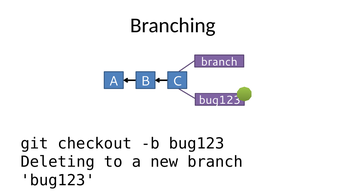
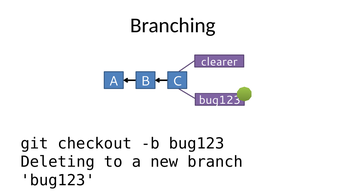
branch at (219, 62): branch -> clearer
